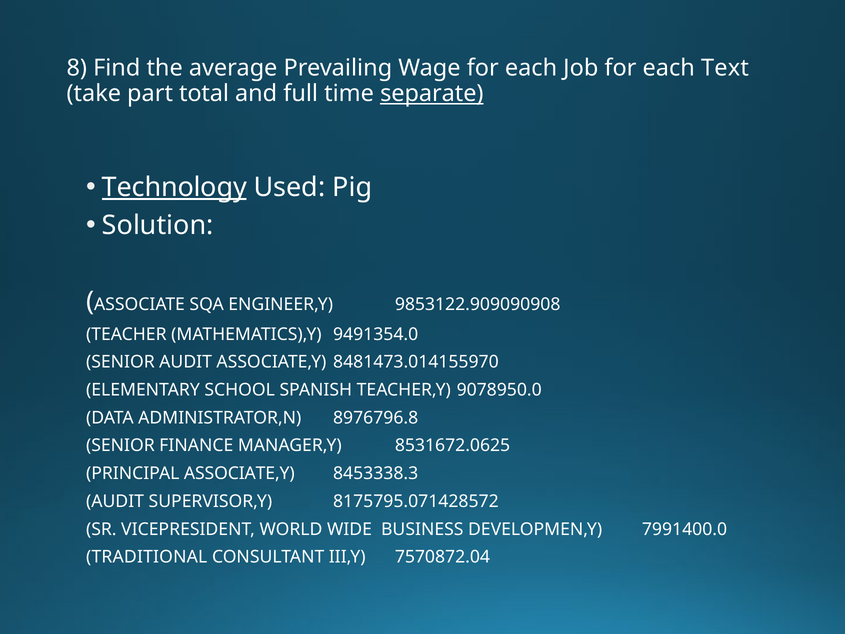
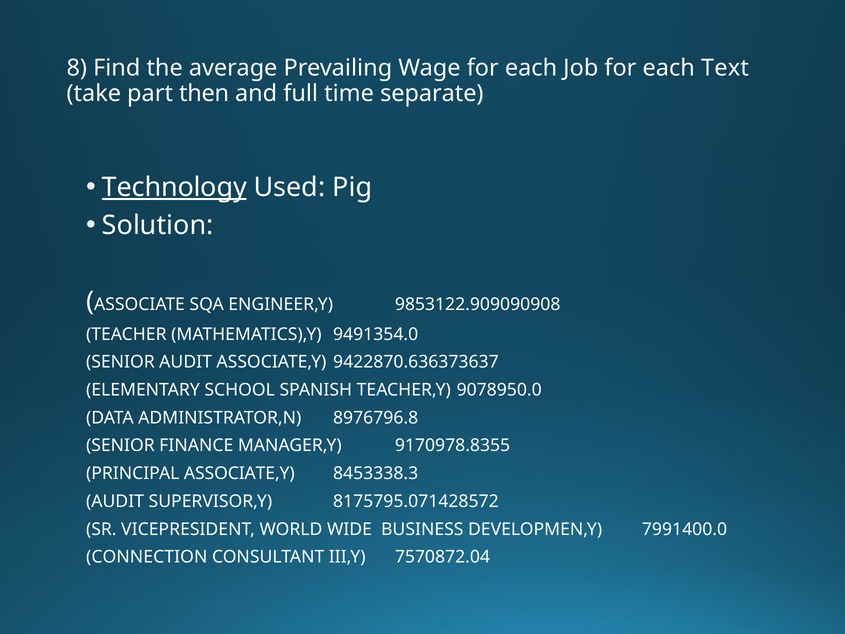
total: total -> then
separate underline: present -> none
8481473.014155970: 8481473.014155970 -> 9422870.636373637
8531672.0625: 8531672.0625 -> 9170978.8355
TRADITIONAL: TRADITIONAL -> CONNECTION
